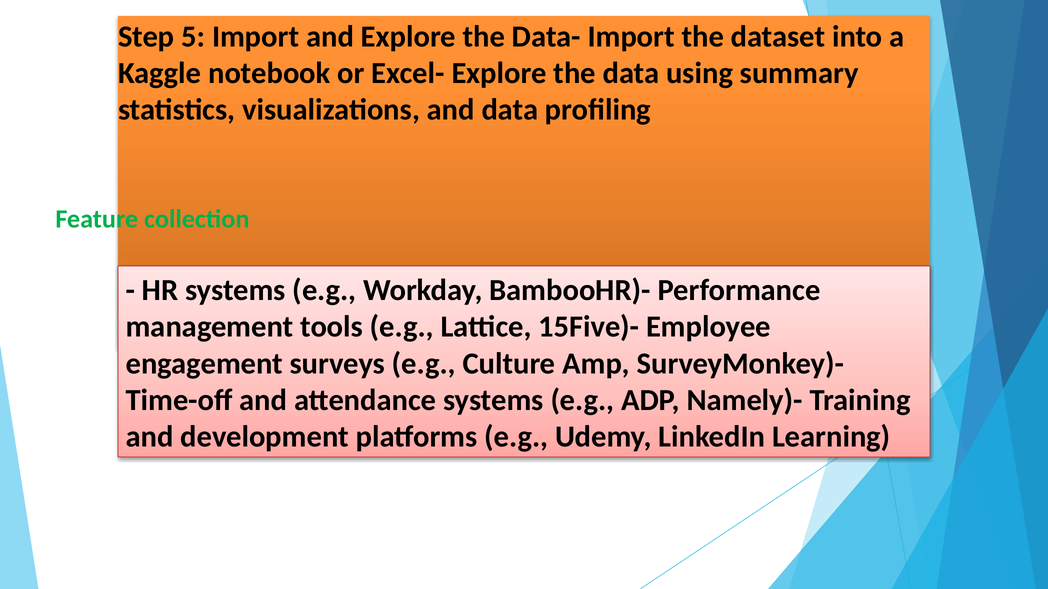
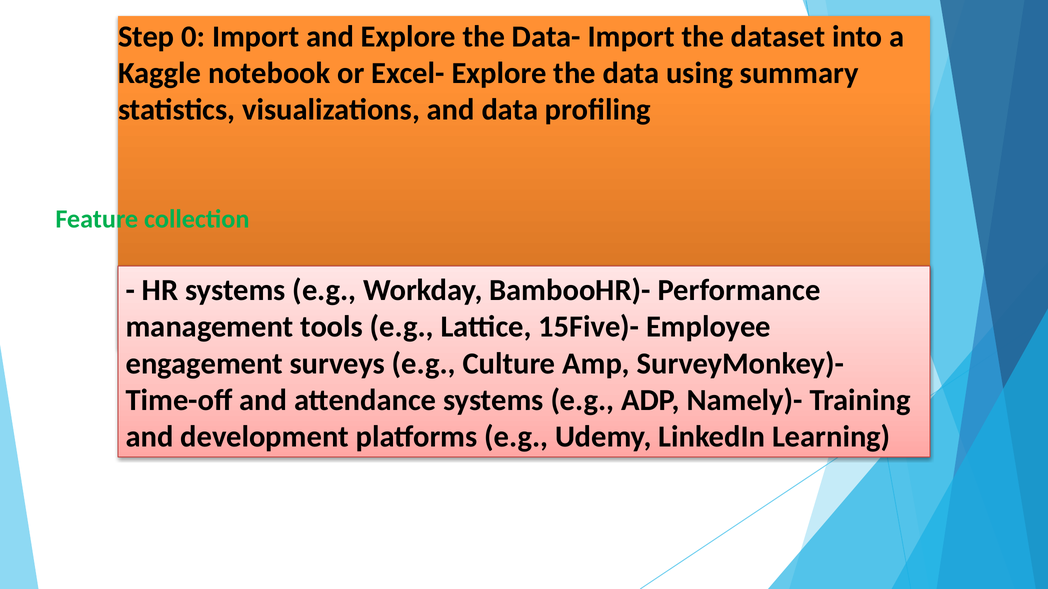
5: 5 -> 0
